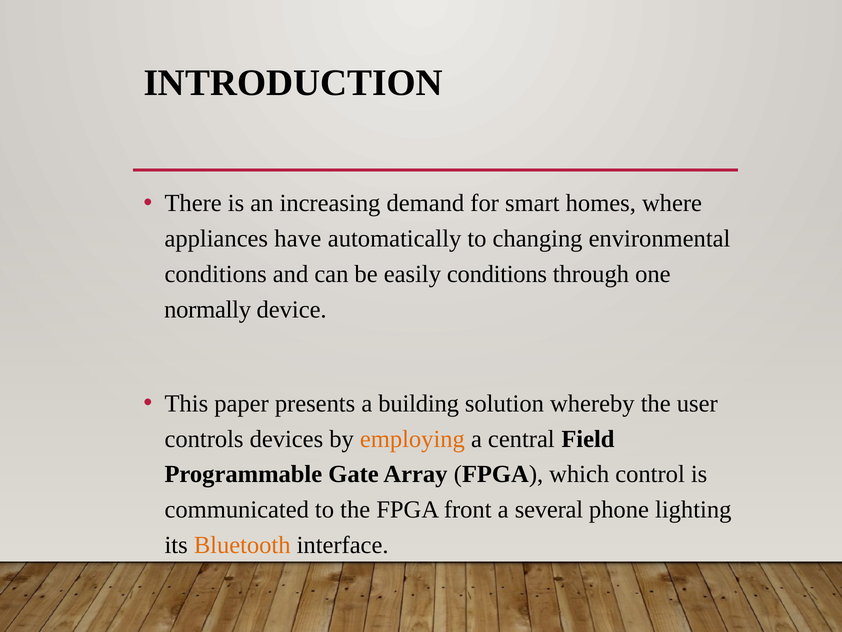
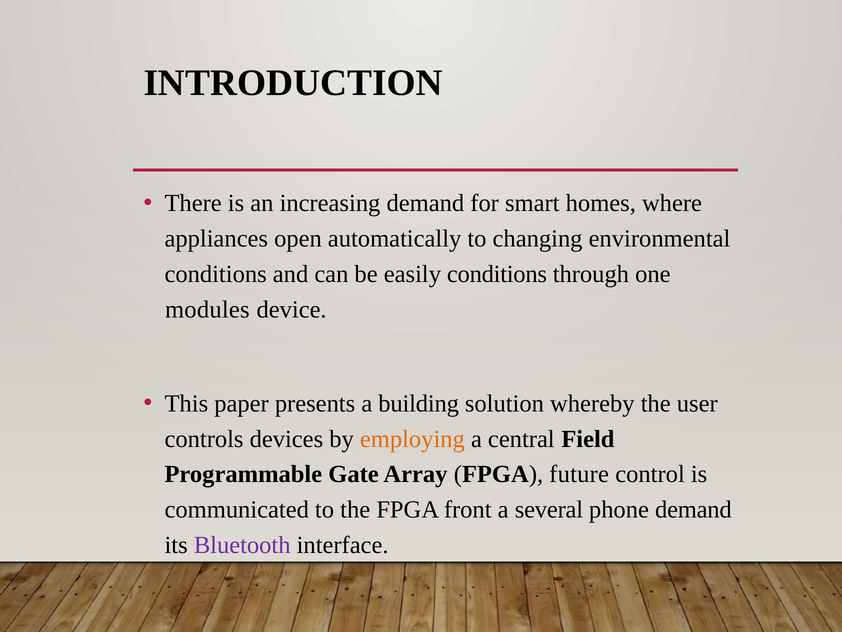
have: have -> open
normally: normally -> modules
which: which -> future
phone lighting: lighting -> demand
Bluetooth colour: orange -> purple
